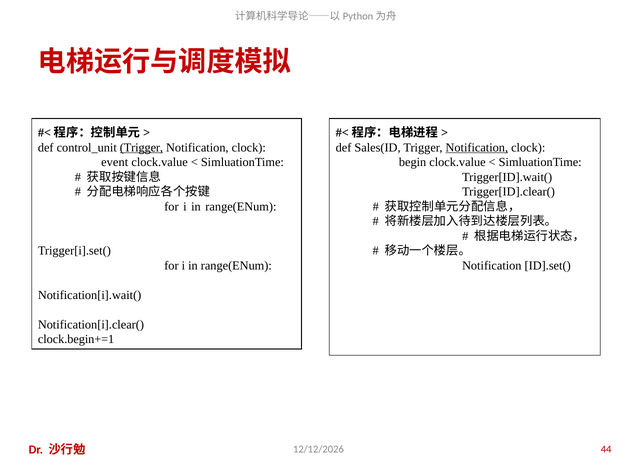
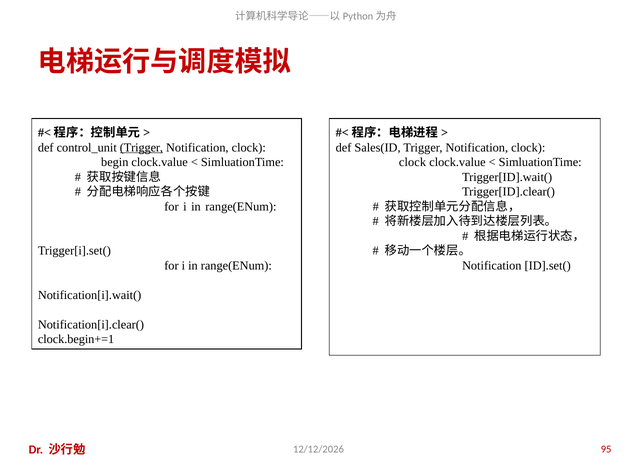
Notification at (477, 147) underline: present -> none
event: event -> begin
begin at (413, 162): begin -> clock
44: 44 -> 95
